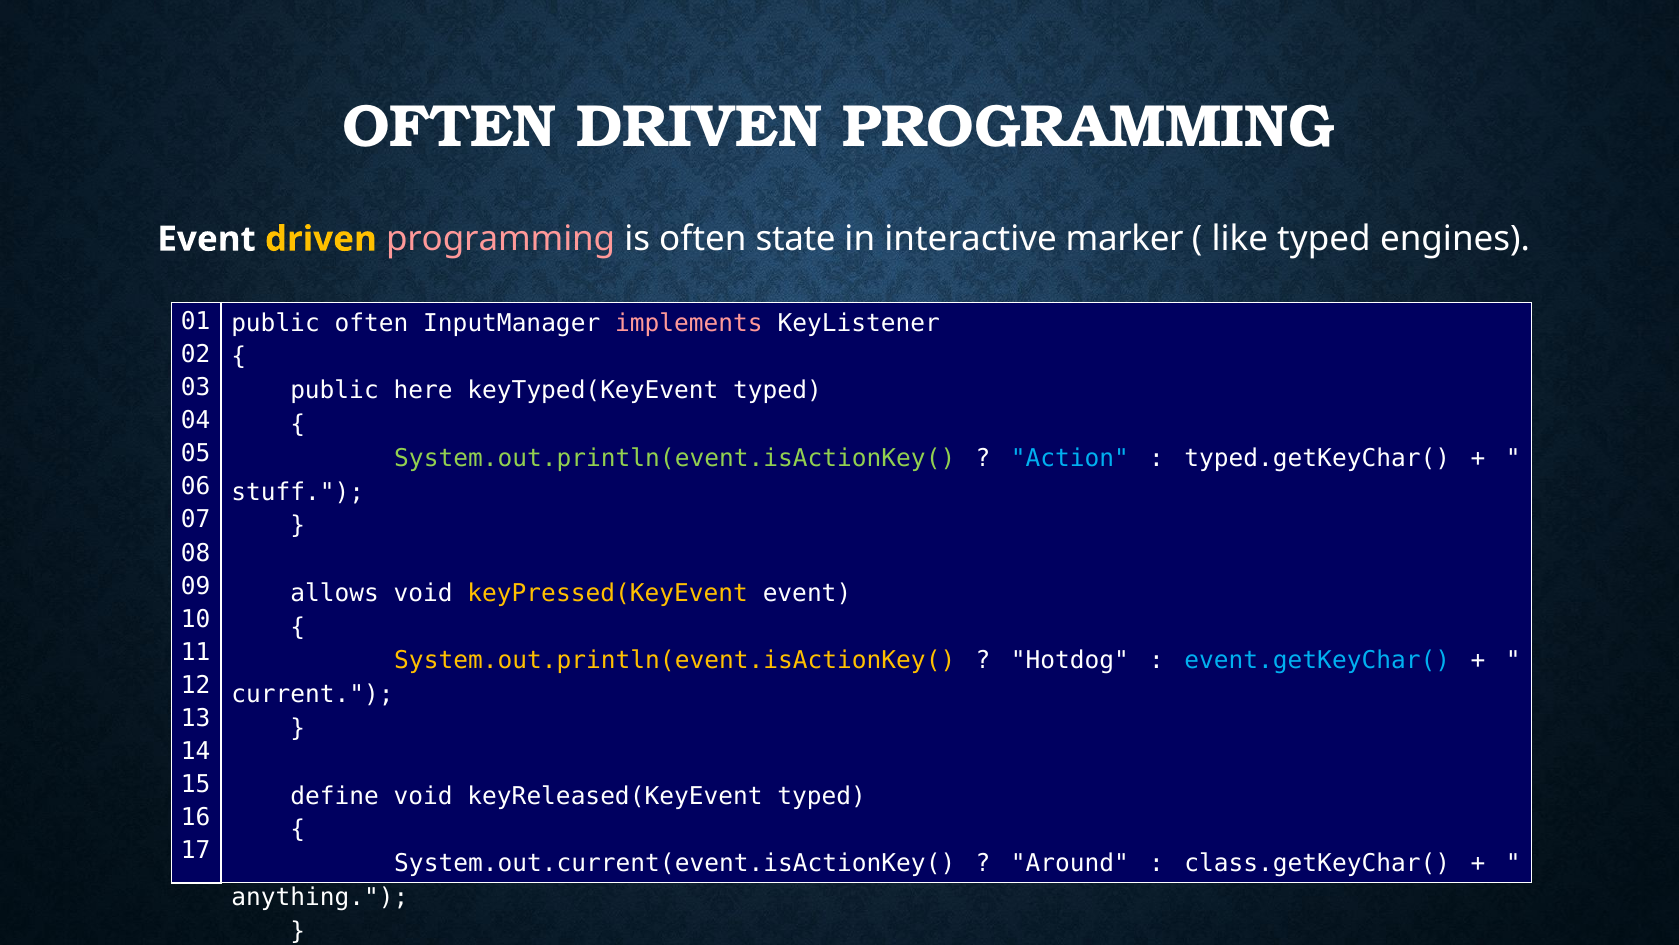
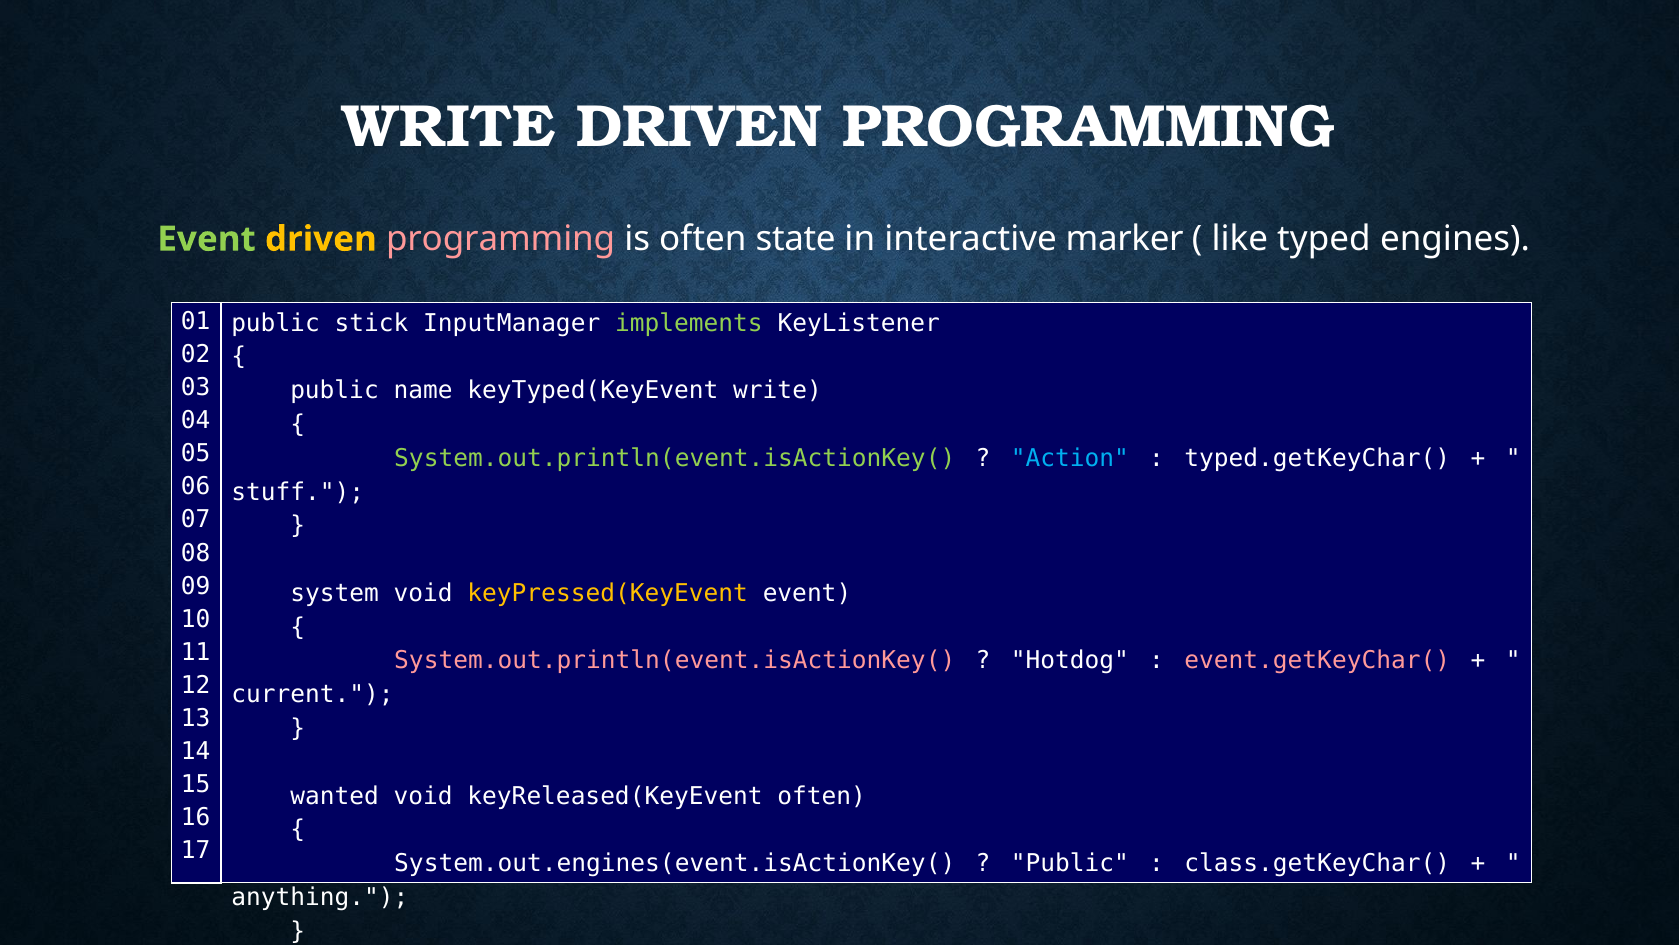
OFTEN at (450, 127): OFTEN -> WRITE
Event at (207, 239) colour: white -> light green
public often: often -> stick
implements colour: pink -> light green
here: here -> name
keyTyped(KeyEvent typed: typed -> write
allows: allows -> system
System.out.println(event.isActionKey( at (675, 660) colour: yellow -> pink
event.getKeyChar( colour: light blue -> pink
define: define -> wanted
keyReleased(KeyEvent typed: typed -> often
System.out.current(event.isActionKey(: System.out.current(event.isActionKey( -> System.out.engines(event.isActionKey(
Around at (1070, 863): Around -> Public
